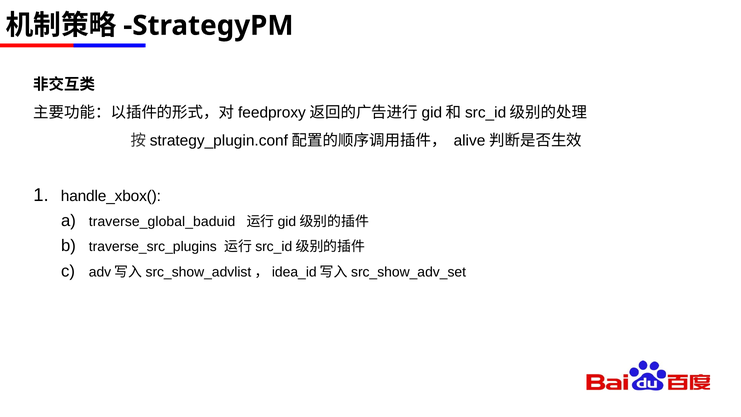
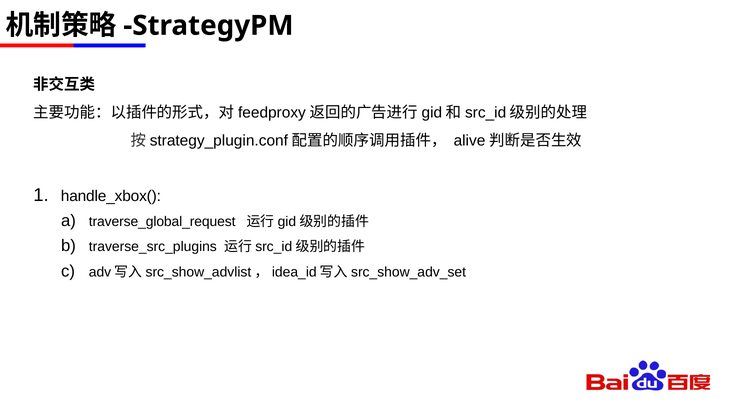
traverse_global_baduid: traverse_global_baduid -> traverse_global_request
